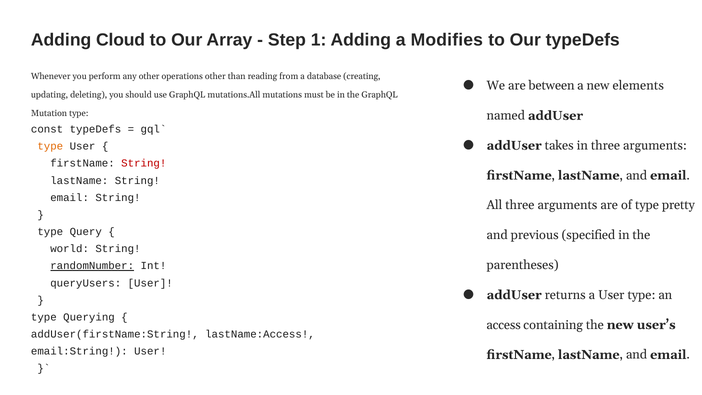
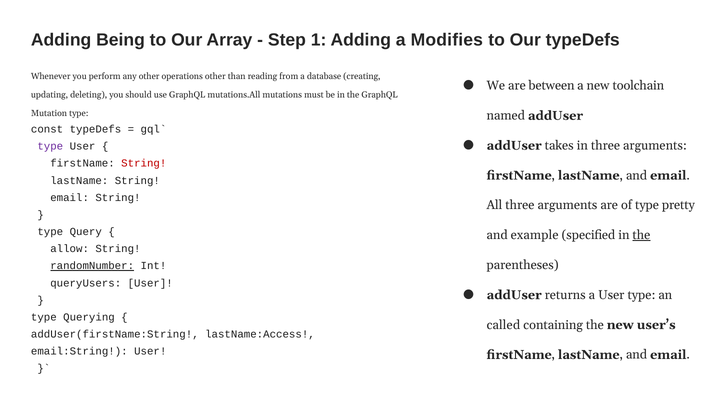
Cloud: Cloud -> Being
elements: elements -> toolchain
type at (50, 146) colour: orange -> purple
previous: previous -> example
the at (641, 235) underline: none -> present
world: world -> allow
access: access -> called
